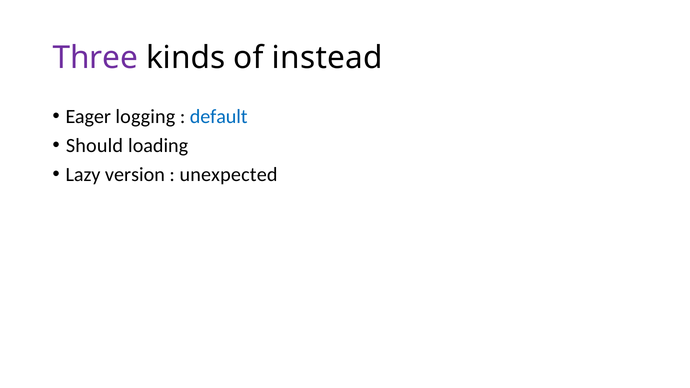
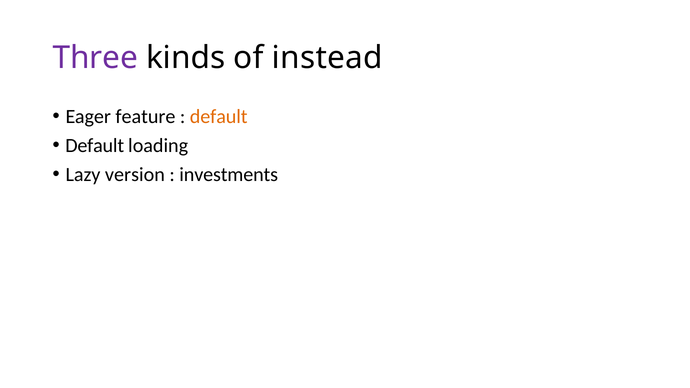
logging: logging -> feature
default at (219, 117) colour: blue -> orange
Should at (94, 146): Should -> Default
unexpected: unexpected -> investments
